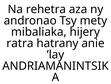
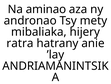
rehetra: rehetra -> aminao
